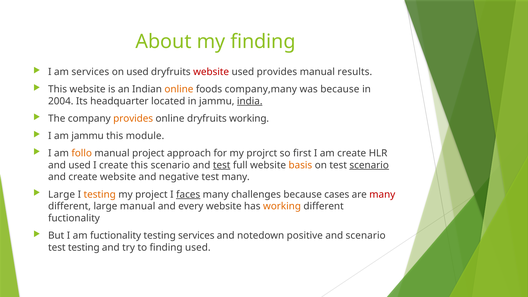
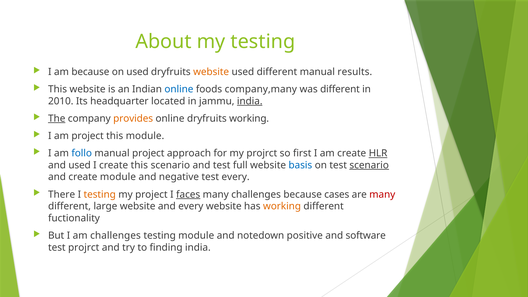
my finding: finding -> testing
am services: services -> because
website at (211, 72) colour: red -> orange
used provides: provides -> different
online at (179, 89) colour: orange -> blue
was because: because -> different
2004: 2004 -> 2010
The underline: none -> present
am jammu: jammu -> project
follo colour: orange -> blue
HLR underline: none -> present
test at (222, 165) underline: present -> none
basis colour: orange -> blue
create website: website -> module
test many: many -> every
Large at (62, 194): Large -> There
large manual: manual -> website
am fuctionality: fuctionality -> challenges
testing services: services -> module
and scenario: scenario -> software
test testing: testing -> projrct
finding used: used -> india
